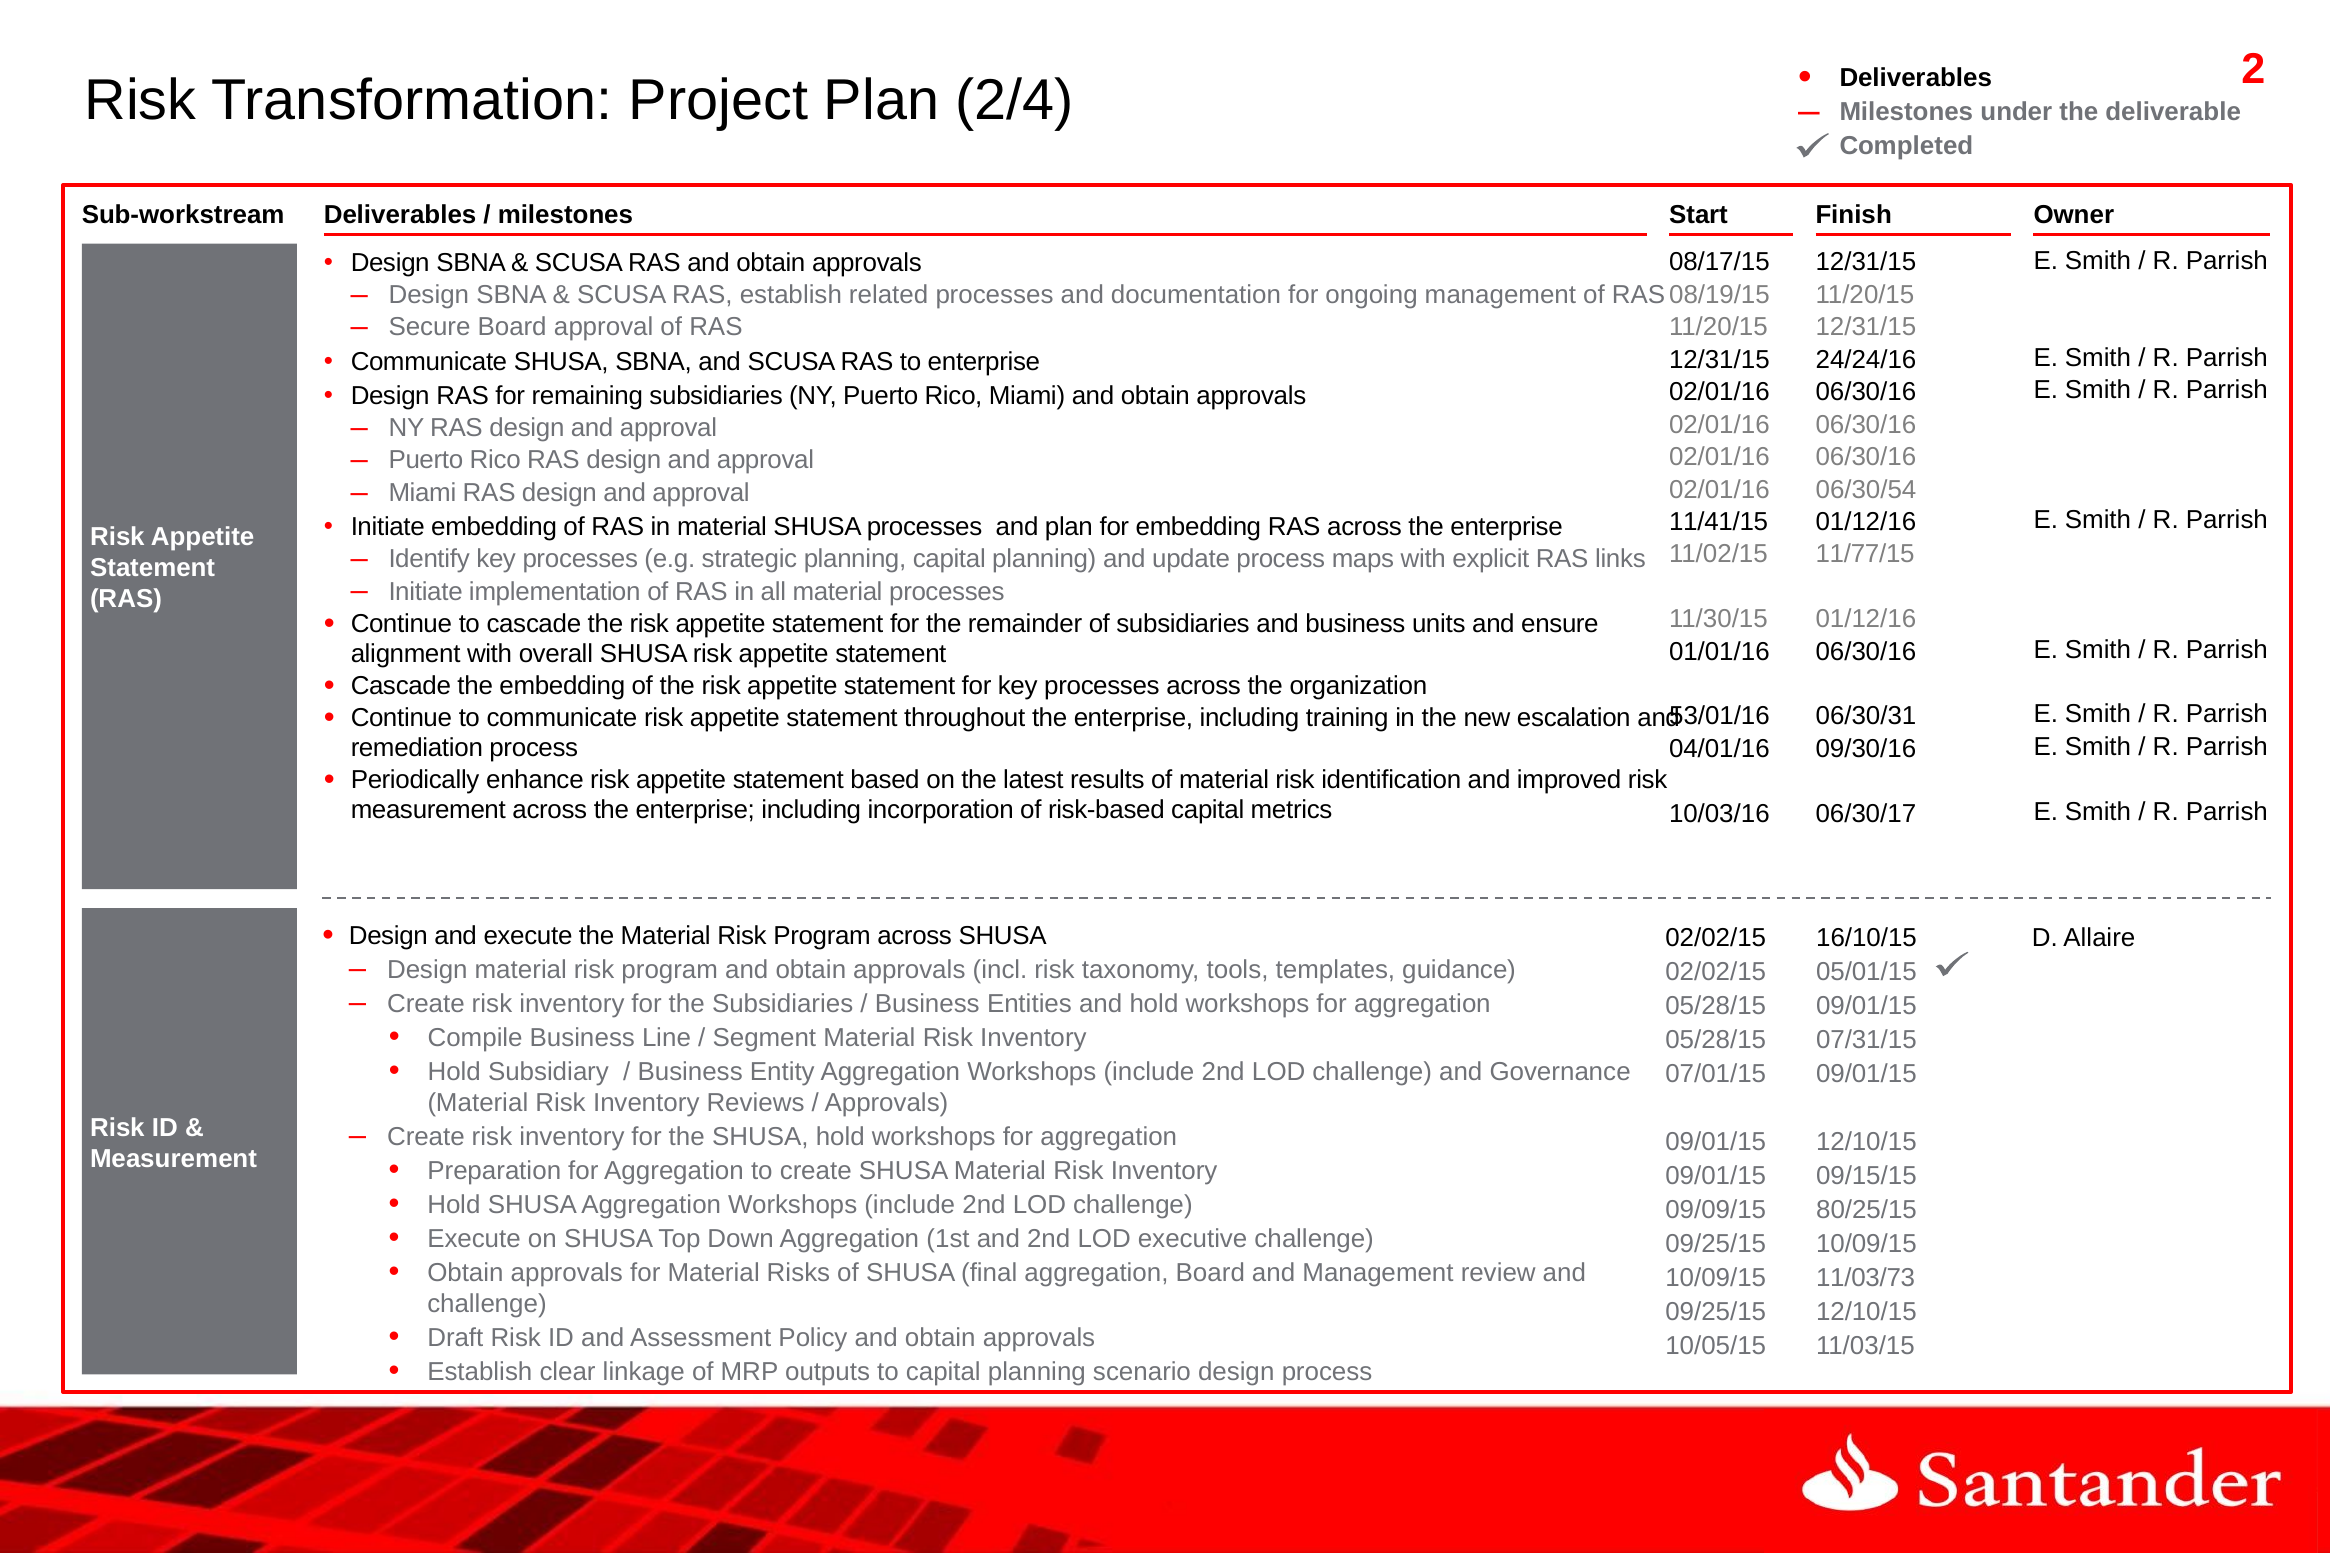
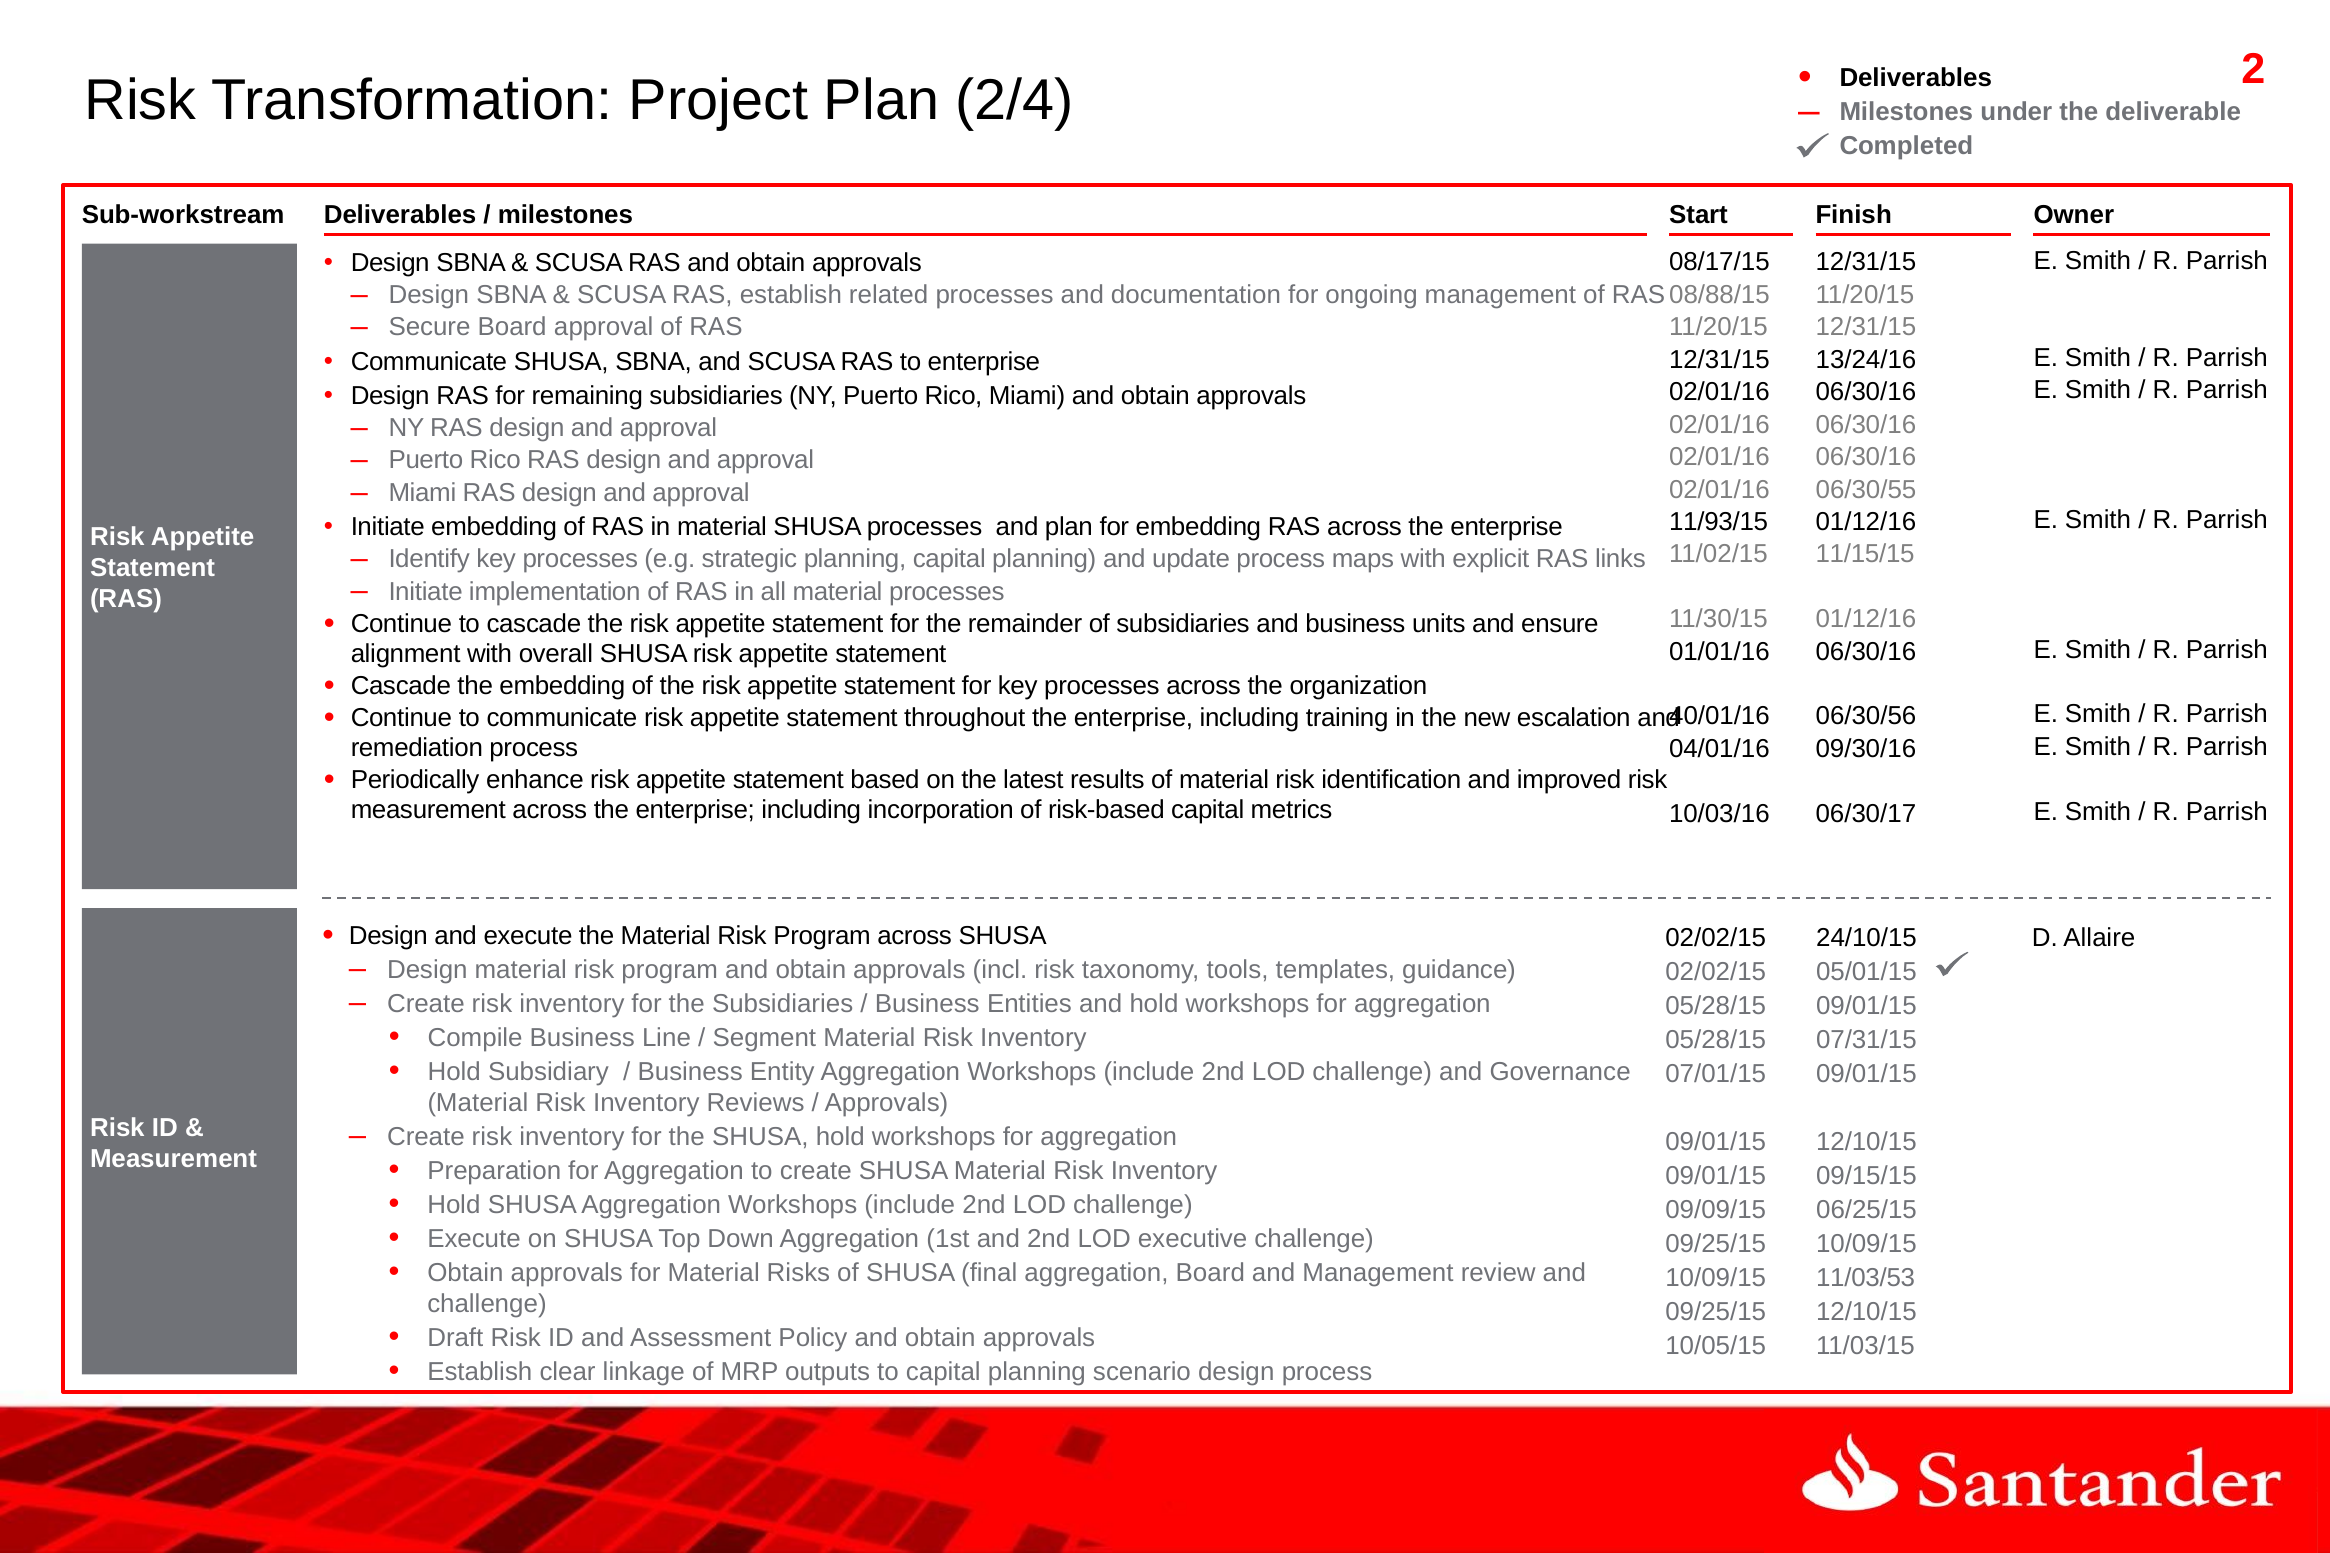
08/19/15: 08/19/15 -> 08/88/15
24/24/16: 24/24/16 -> 13/24/16
06/30/54: 06/30/54 -> 06/30/55
11/41/15: 11/41/15 -> 11/93/15
11/77/15: 11/77/15 -> 11/15/15
53/01/16: 53/01/16 -> 40/01/16
06/30/31: 06/30/31 -> 06/30/56
16/10/15: 16/10/15 -> 24/10/15
80/25/15: 80/25/15 -> 06/25/15
11/03/73: 11/03/73 -> 11/03/53
